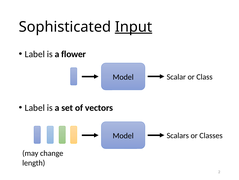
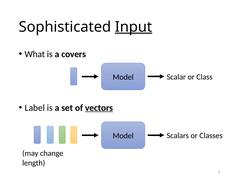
Label at (35, 54): Label -> What
flower: flower -> covers
vectors underline: none -> present
